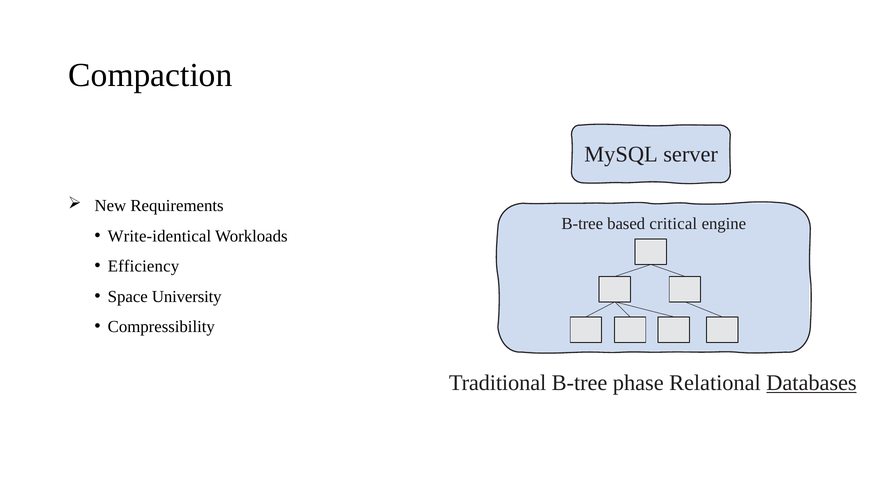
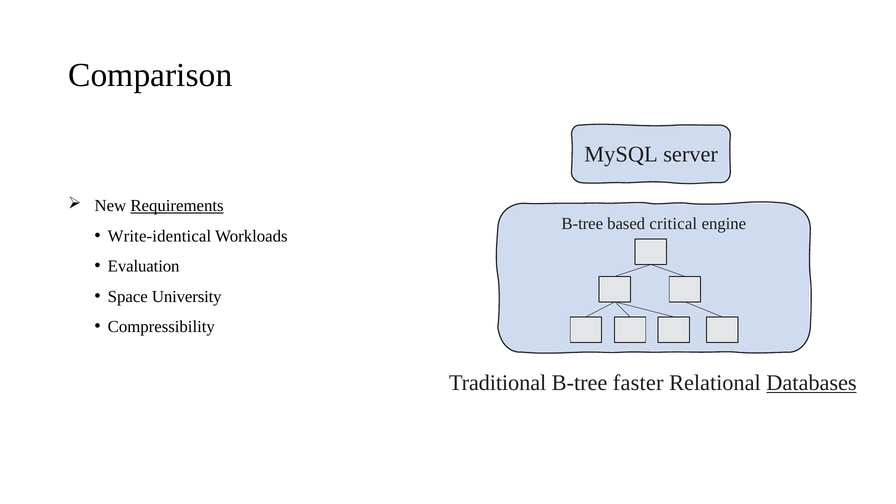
Compaction: Compaction -> Comparison
Requirements underline: none -> present
Efficiency: Efficiency -> Evaluation
phase: phase -> faster
